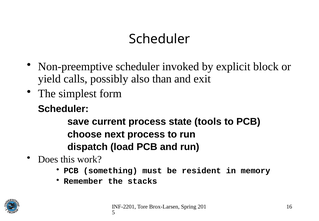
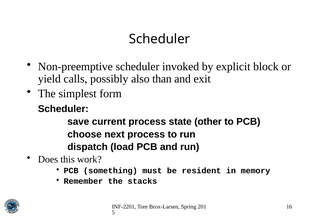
tools: tools -> other
